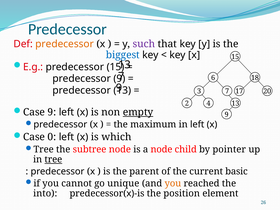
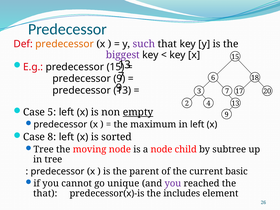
biggest colour: blue -> purple
Case 9: 9 -> 5
0: 0 -> 8
which: which -> sorted
subtree: subtree -> moving
pointer: pointer -> subtree
tree at (53, 159) underline: present -> none
you at (173, 183) colour: orange -> purple
into at (45, 193): into -> that
position: position -> includes
